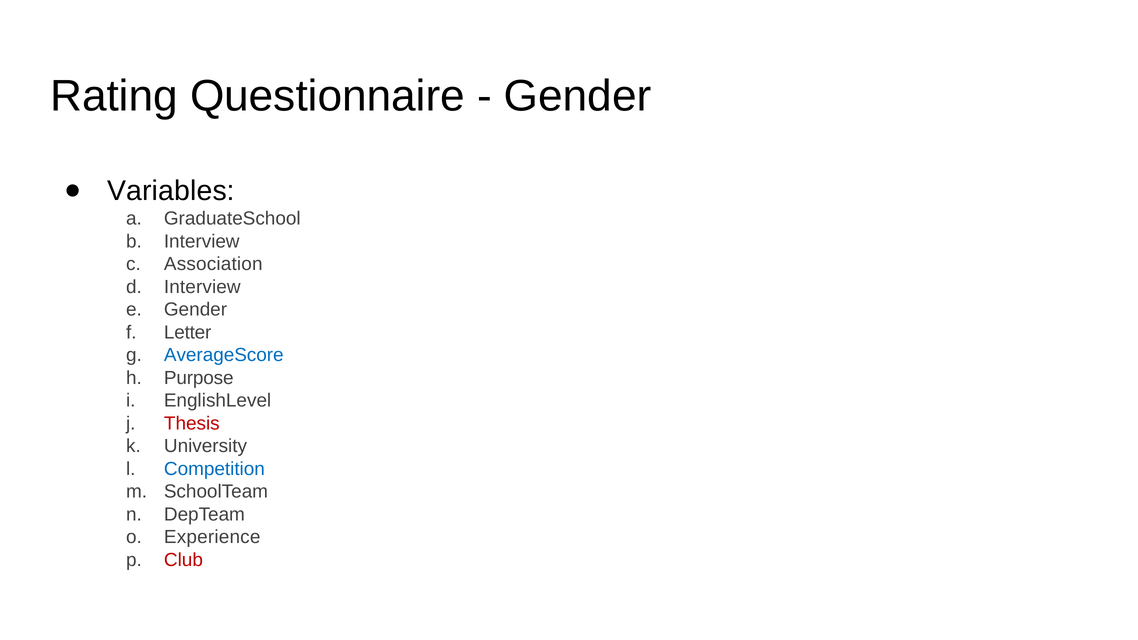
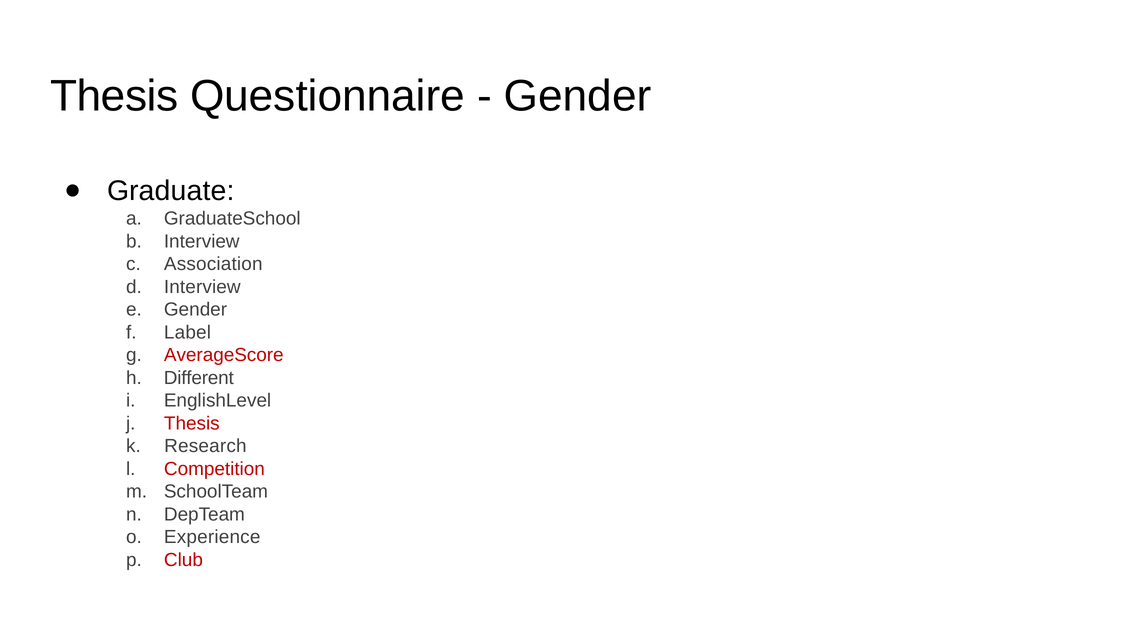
Rating at (114, 96): Rating -> Thesis
Variables: Variables -> Graduate
Letter: Letter -> Label
AverageScore colour: blue -> red
Purpose: Purpose -> Different
University: University -> Research
Competition colour: blue -> red
